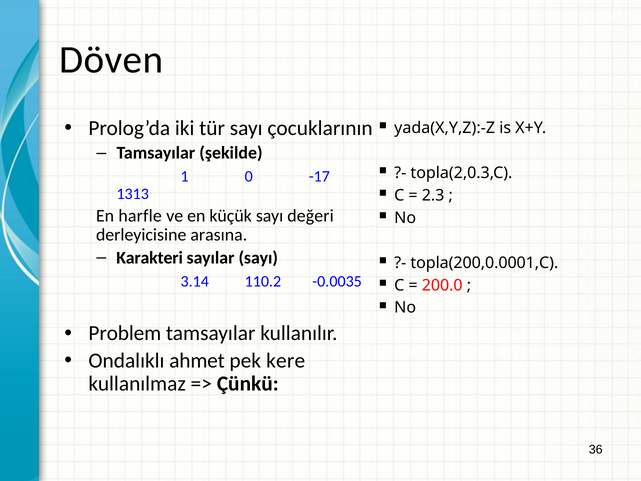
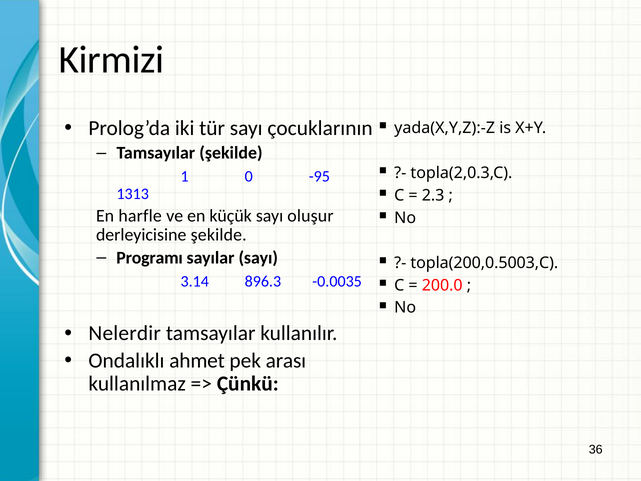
Döven: Döven -> Kirmizi
-17: -17 -> -95
değeri: değeri -> oluşur
derleyicisine arasına: arasına -> şekilde
Karakteri: Karakteri -> Programı
topla(200,0.0001,C: topla(200,0.0001,C -> topla(200,0.5003,C
110.2: 110.2 -> 896.3
Problem: Problem -> Nelerdir
kere: kere -> arası
